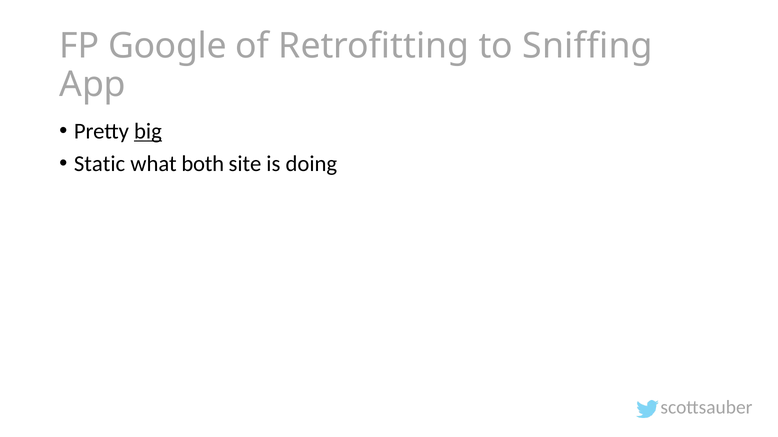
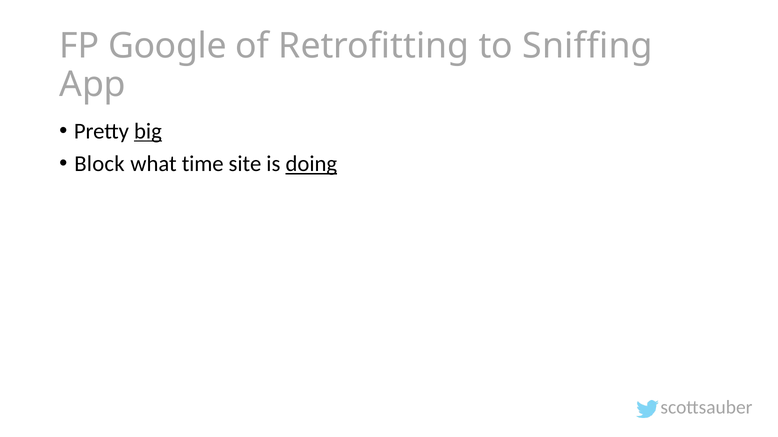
Static: Static -> Block
both: both -> time
doing underline: none -> present
